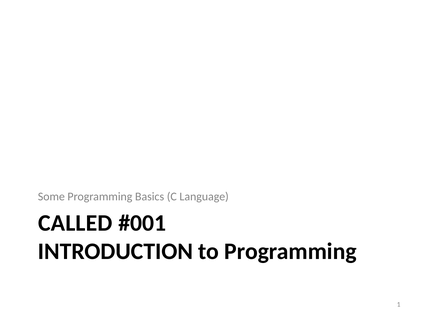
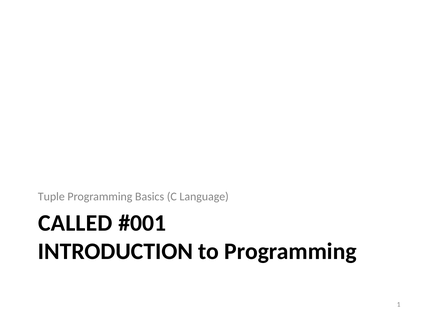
Some: Some -> Tuple
